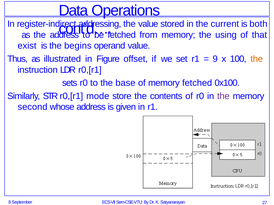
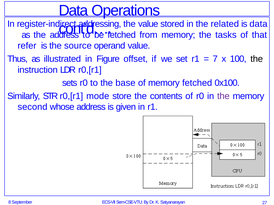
current: current -> related
is both: both -> data
using: using -> tasks
exist: exist -> refer
begins: begins -> source
9: 9 -> 7
the at (257, 59) colour: orange -> black
